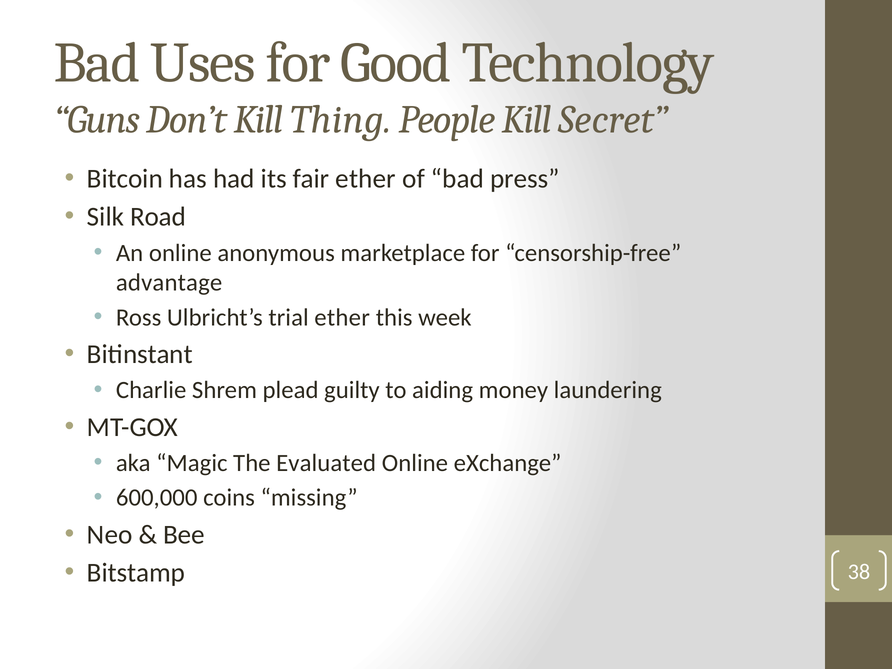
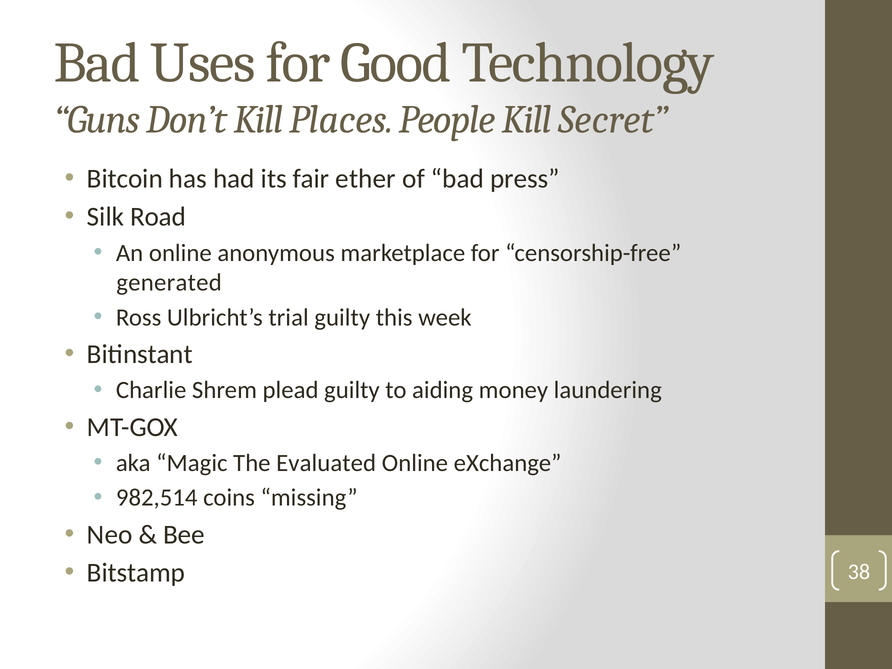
Thing: Thing -> Places
advantage: advantage -> generated
trial ether: ether -> guilty
600,000: 600,000 -> 982,514
